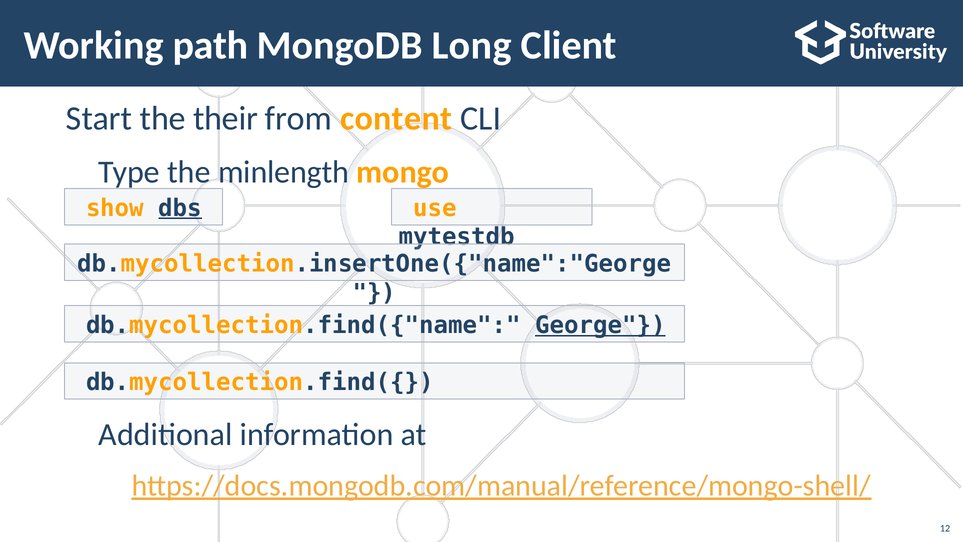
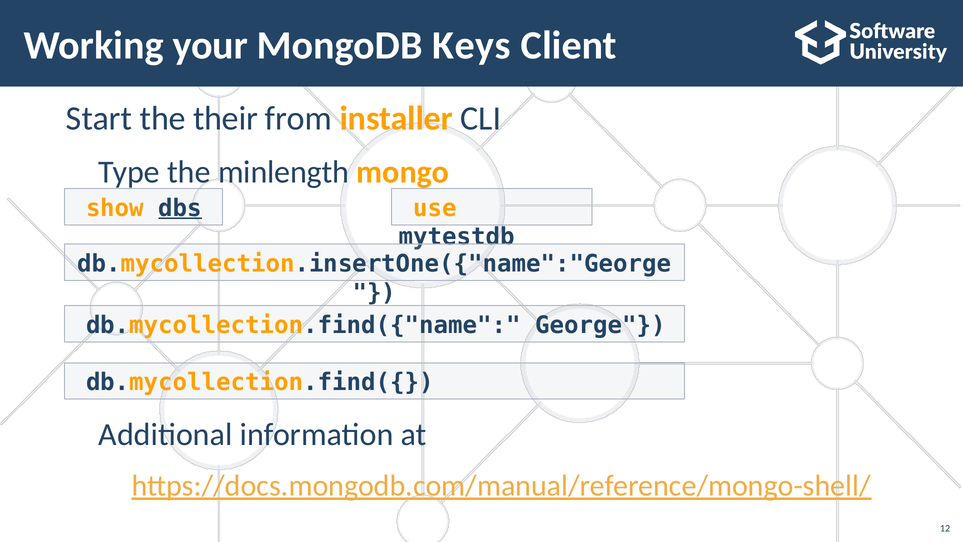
path: path -> your
Long: Long -> Keys
content: content -> installer
George underline: present -> none
